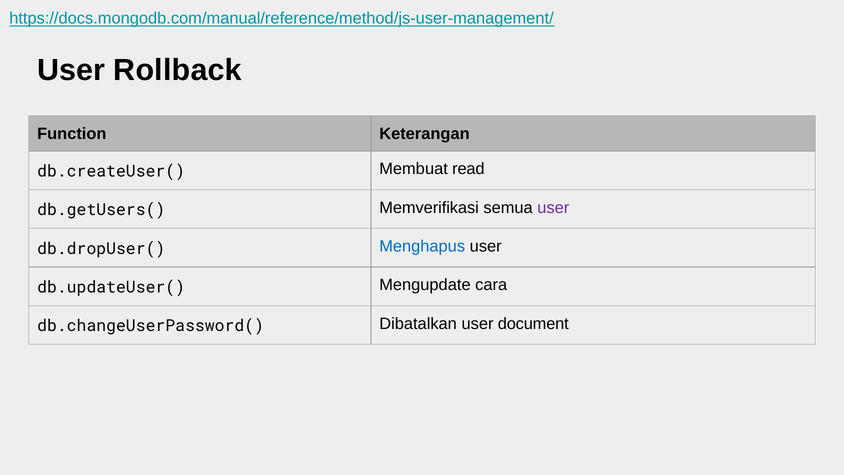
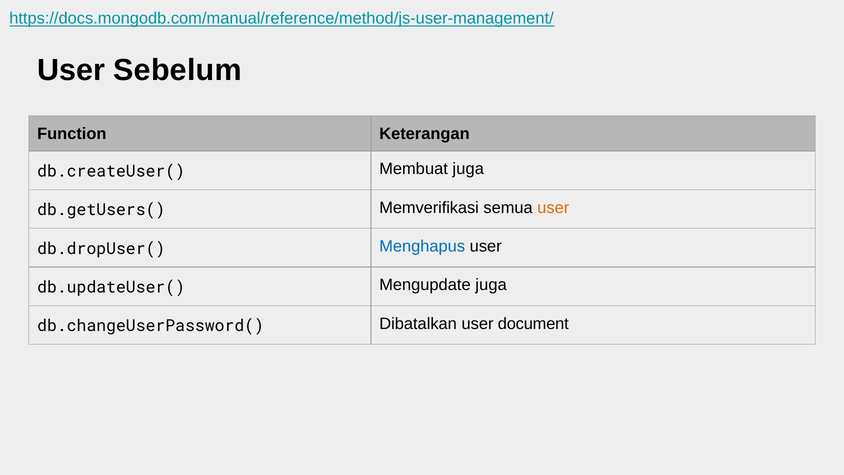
Rollback: Rollback -> Sebelum
Membuat read: read -> juga
user at (553, 208) colour: purple -> orange
Mengupdate cara: cara -> juga
